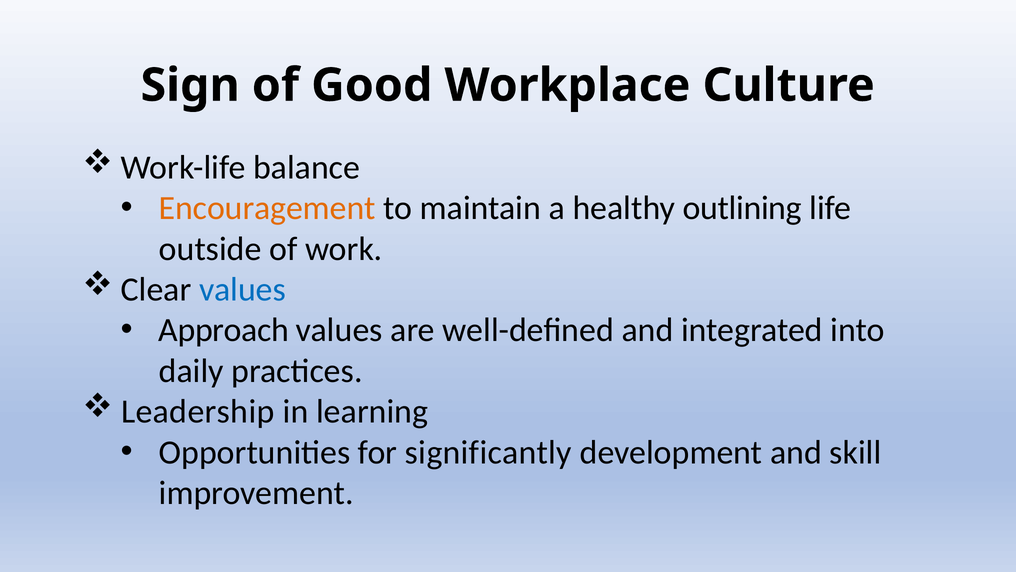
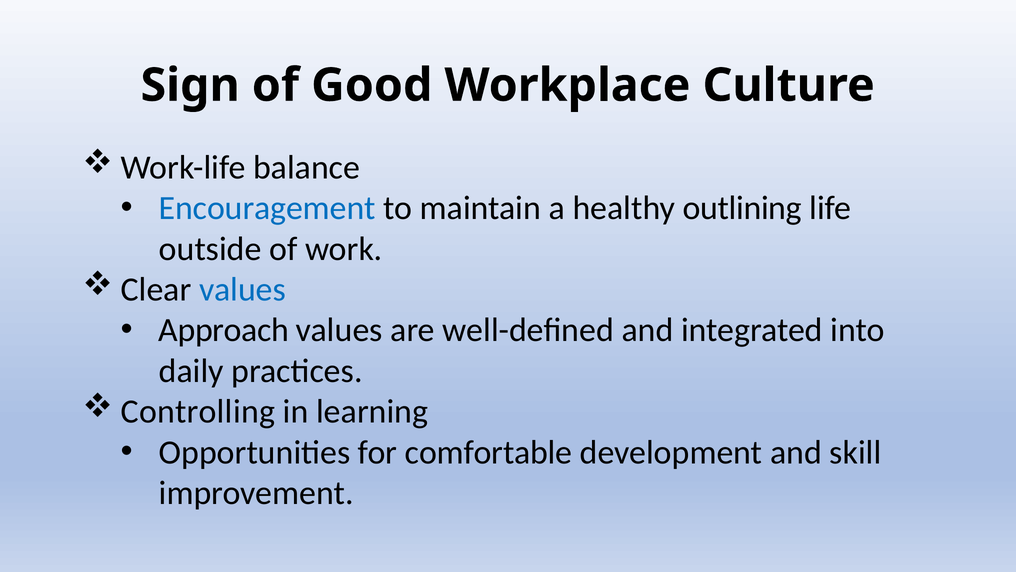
Encouragement colour: orange -> blue
Leadership: Leadership -> Controlling
significantly: significantly -> comfortable
